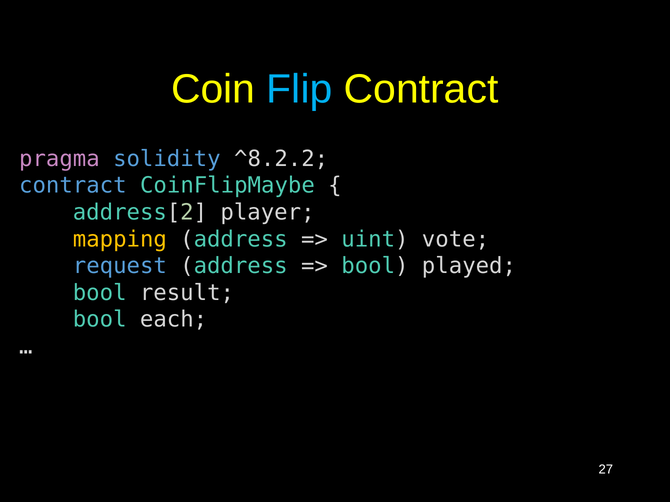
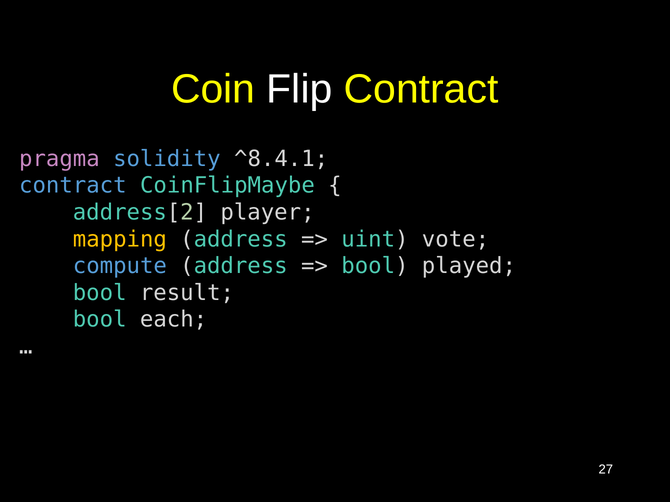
Flip colour: light blue -> white
^8.2.2: ^8.2.2 -> ^8.4.1
request: request -> compute
